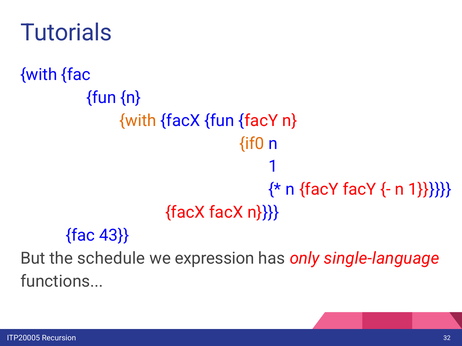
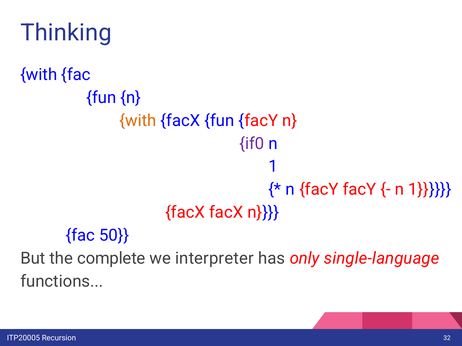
Tutorials: Tutorials -> Thinking
if0 colour: orange -> purple
43: 43 -> 50
schedule: schedule -> complete
expression: expression -> interpreter
